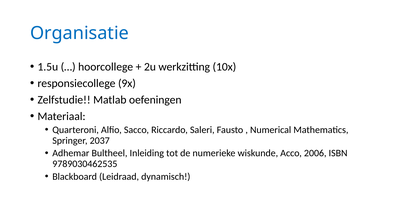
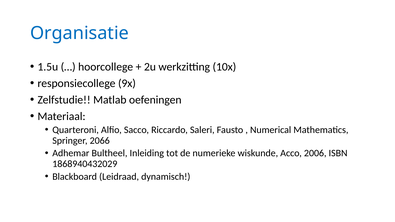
2037: 2037 -> 2066
9789030462535: 9789030462535 -> 1868940432029
